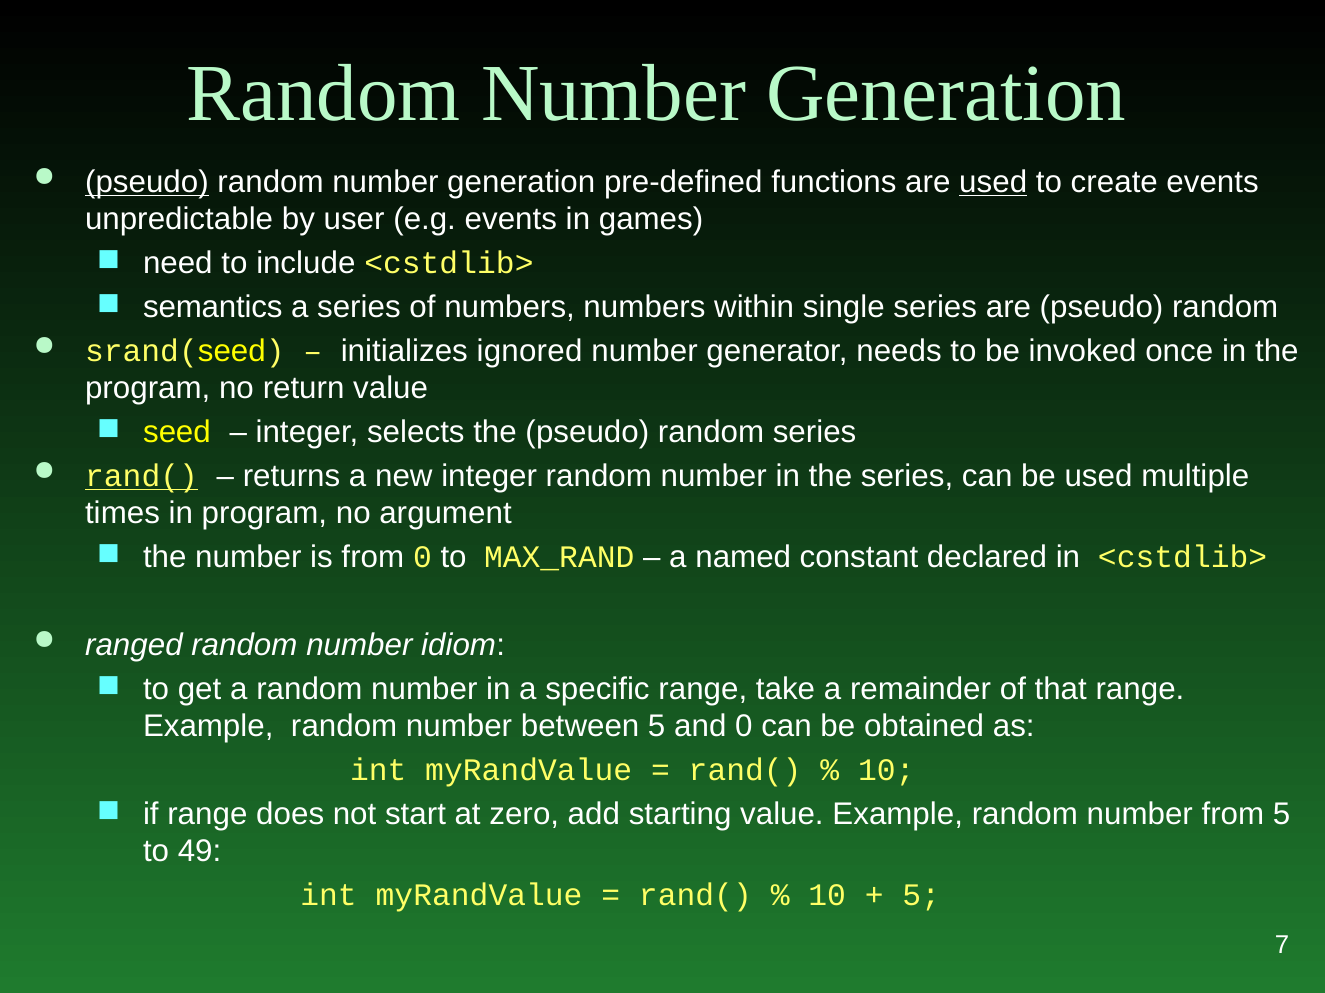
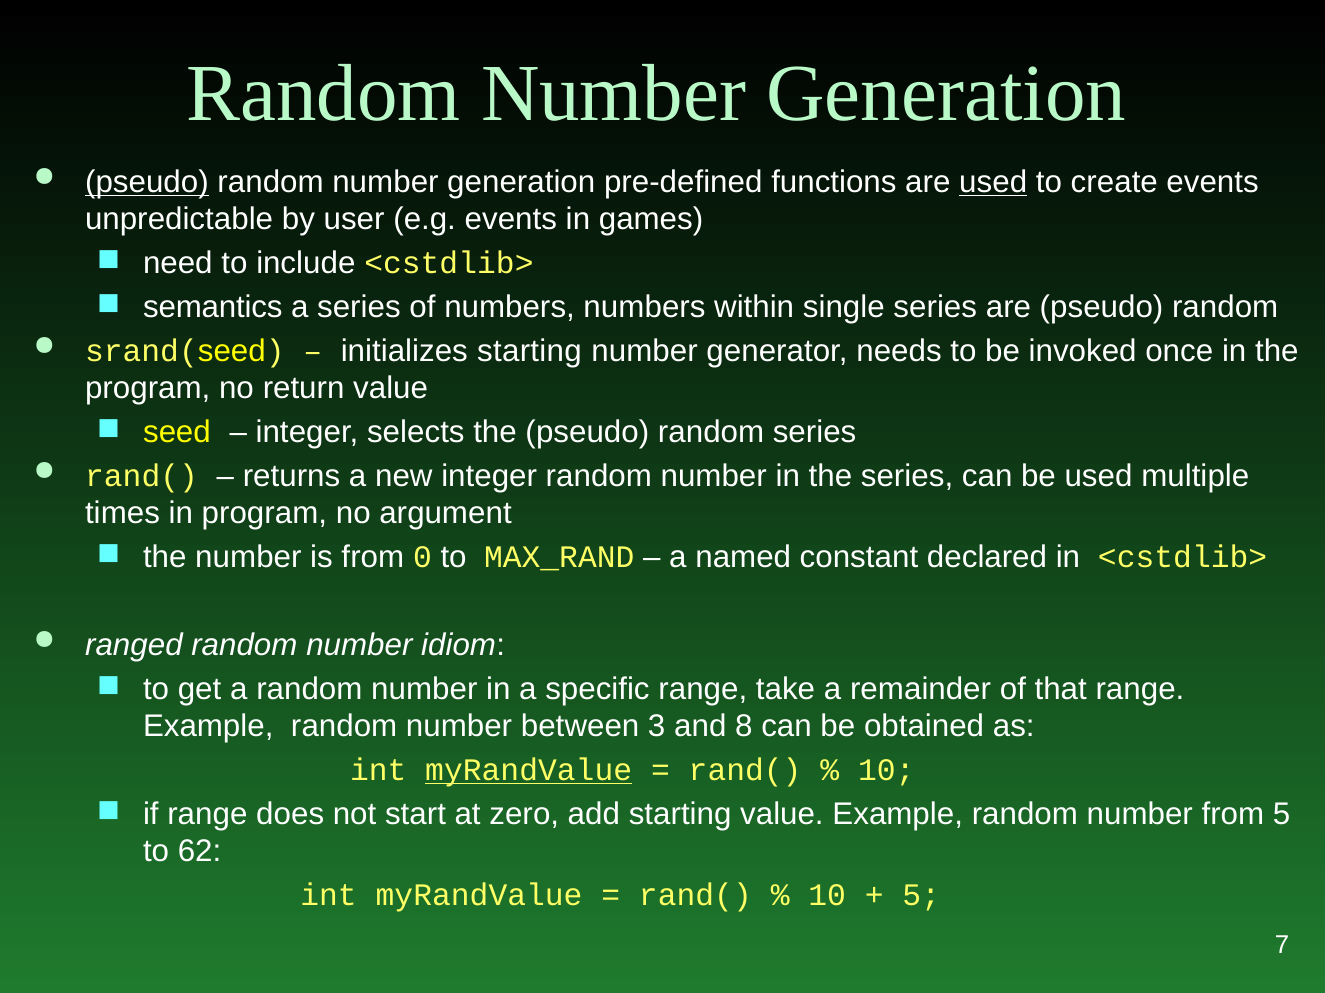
initializes ignored: ignored -> starting
rand( at (142, 476) underline: present -> none
between 5: 5 -> 3
and 0: 0 -> 8
myRandValue at (529, 771) underline: none -> present
49: 49 -> 62
